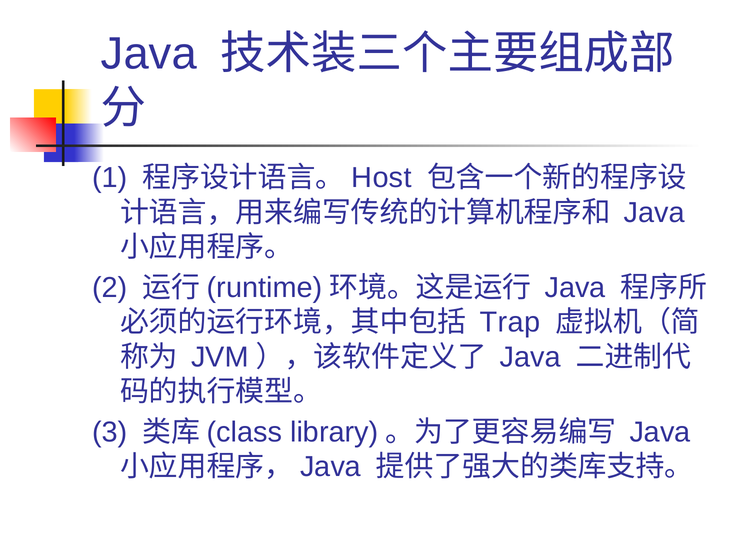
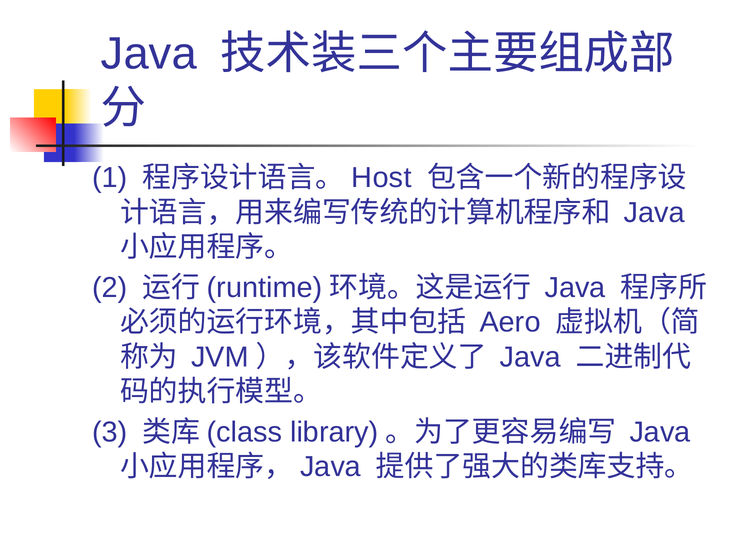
Trap: Trap -> Aero
